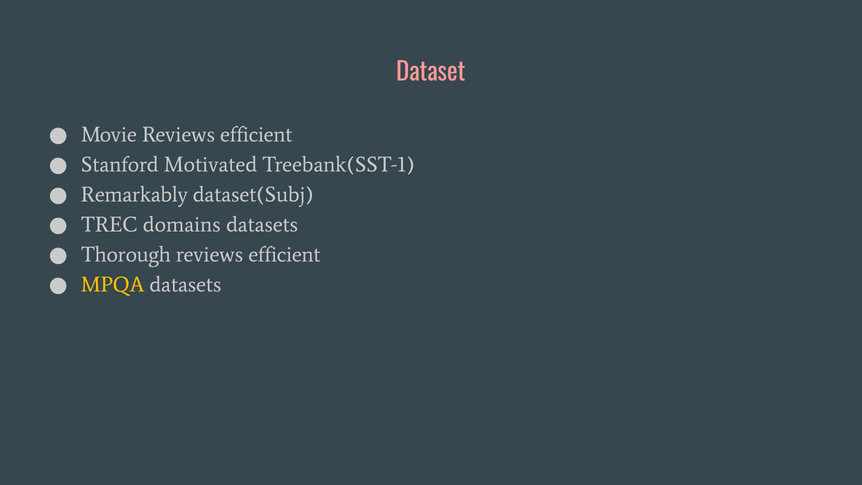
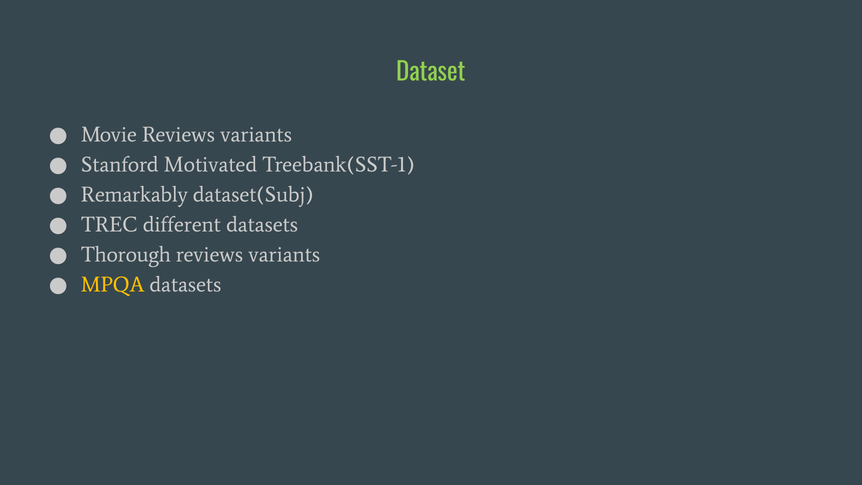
Dataset colour: pink -> light green
Movie Reviews efficient: efficient -> variants
domains: domains -> different
efficient at (284, 255): efficient -> variants
